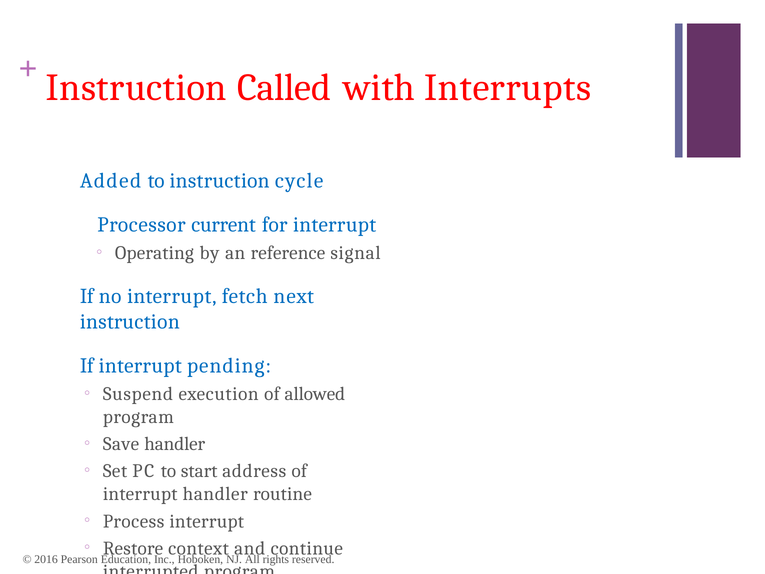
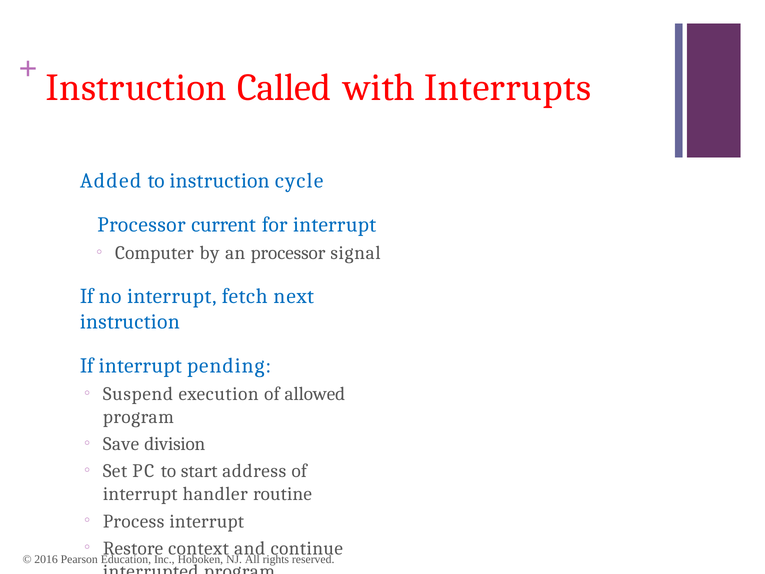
Operating: Operating -> Computer
reference: reference -> processor
Save handler: handler -> division
